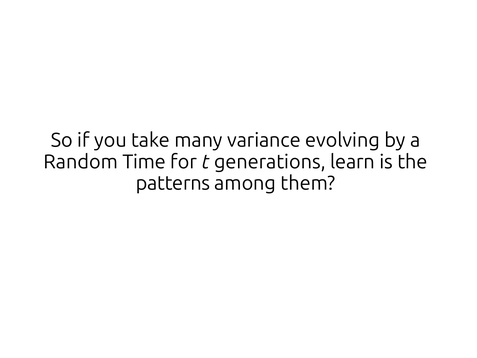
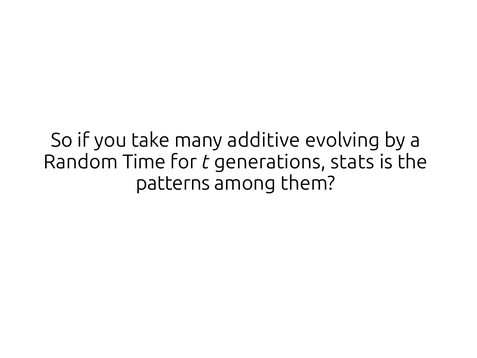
variance: variance -> additive
learn: learn -> stats
